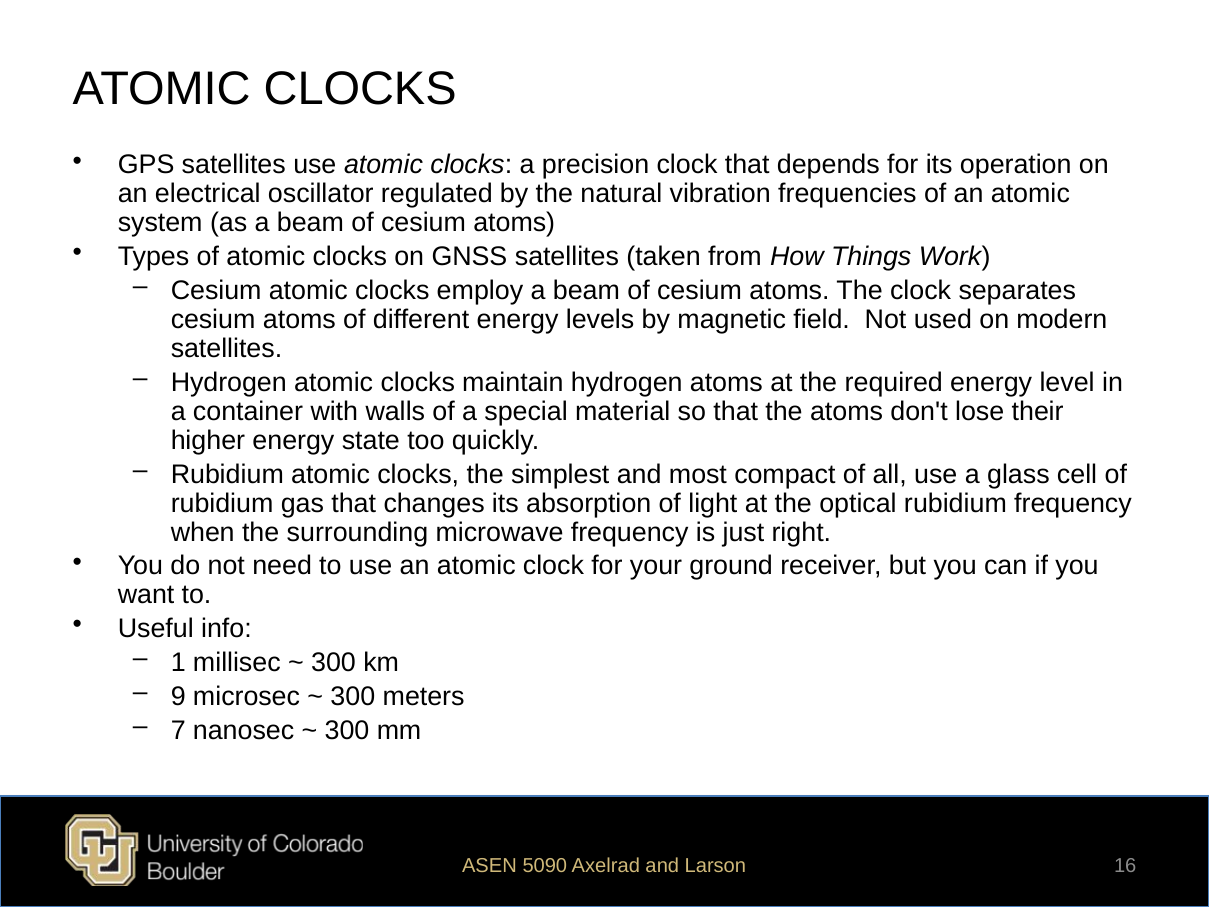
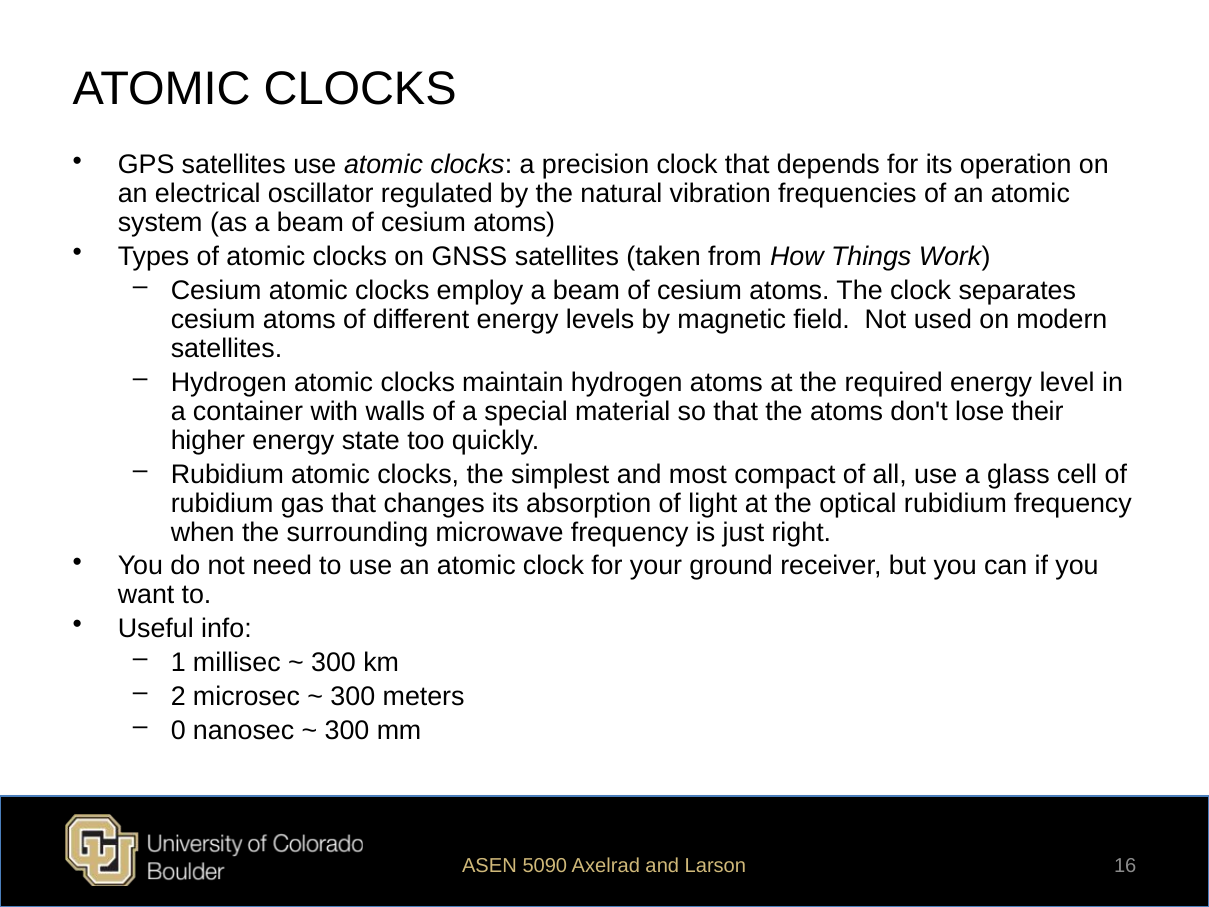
9: 9 -> 2
7: 7 -> 0
